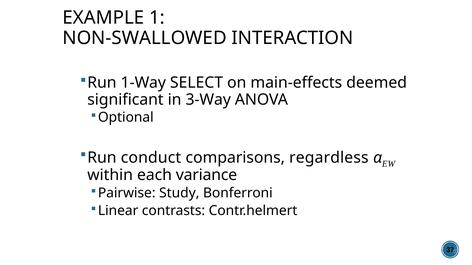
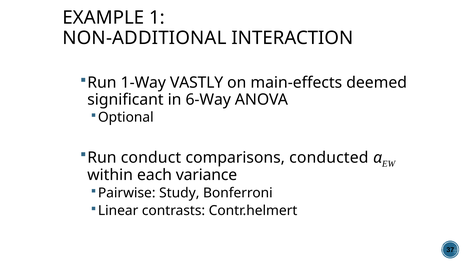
NON-SWALLOWED: NON-SWALLOWED -> NON-ADDITIONAL
SELECT: SELECT -> VASTLY
3-Way: 3-Way -> 6-Way
regardless: regardless -> conducted
